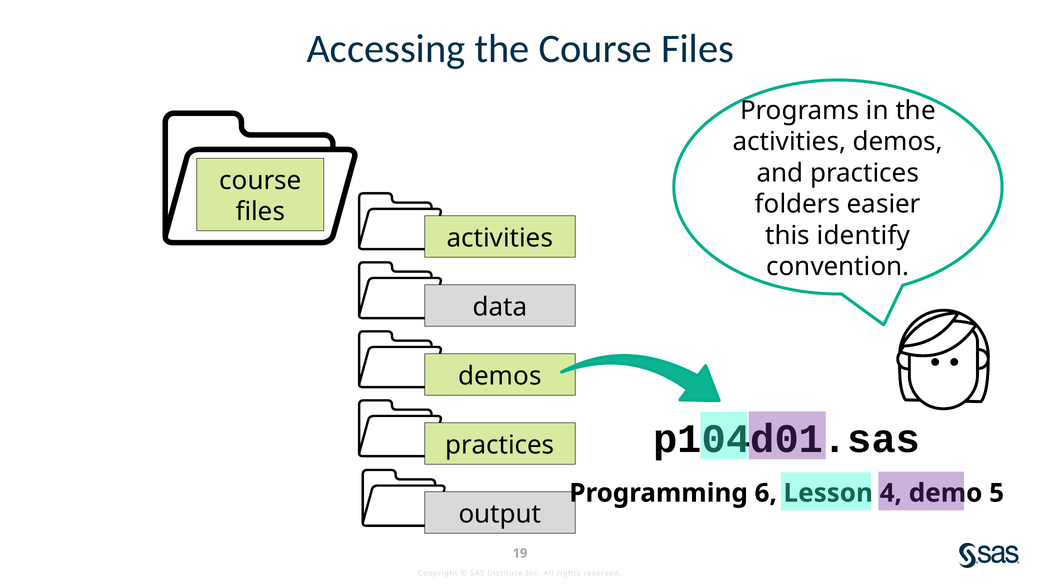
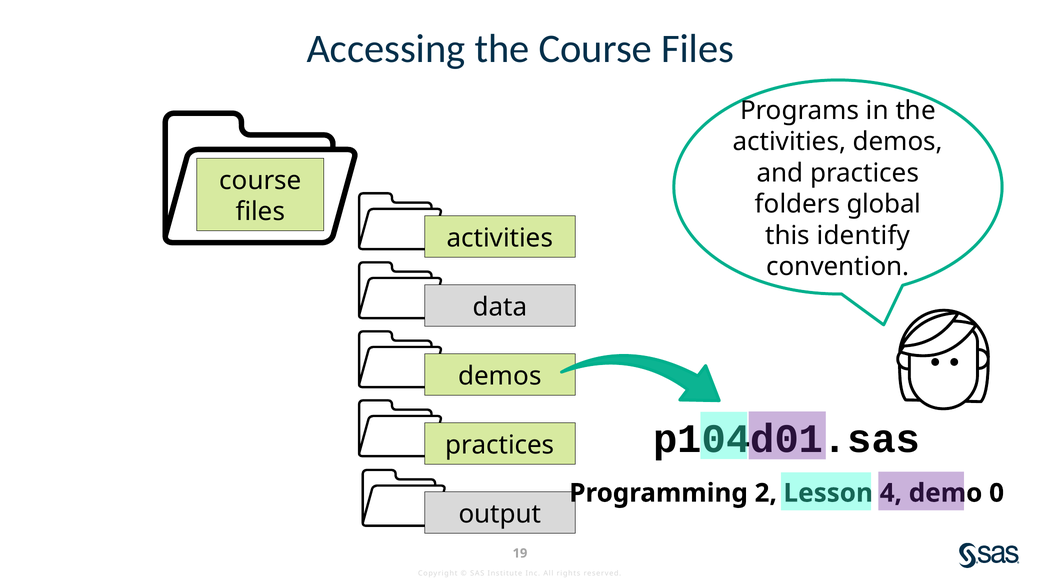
easier: easier -> global
6: 6 -> 2
5: 5 -> 0
